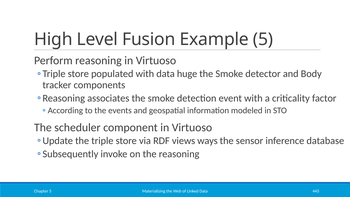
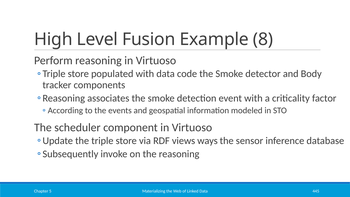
Example 5: 5 -> 8
huge: huge -> code
